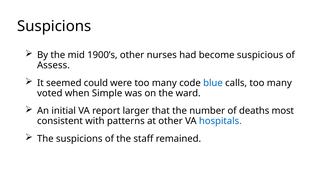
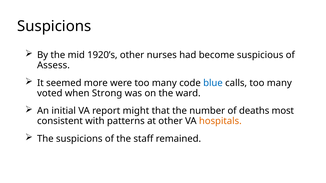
1900’s: 1900’s -> 1920’s
could: could -> more
Simple: Simple -> Strong
larger: larger -> might
hospitals colour: blue -> orange
